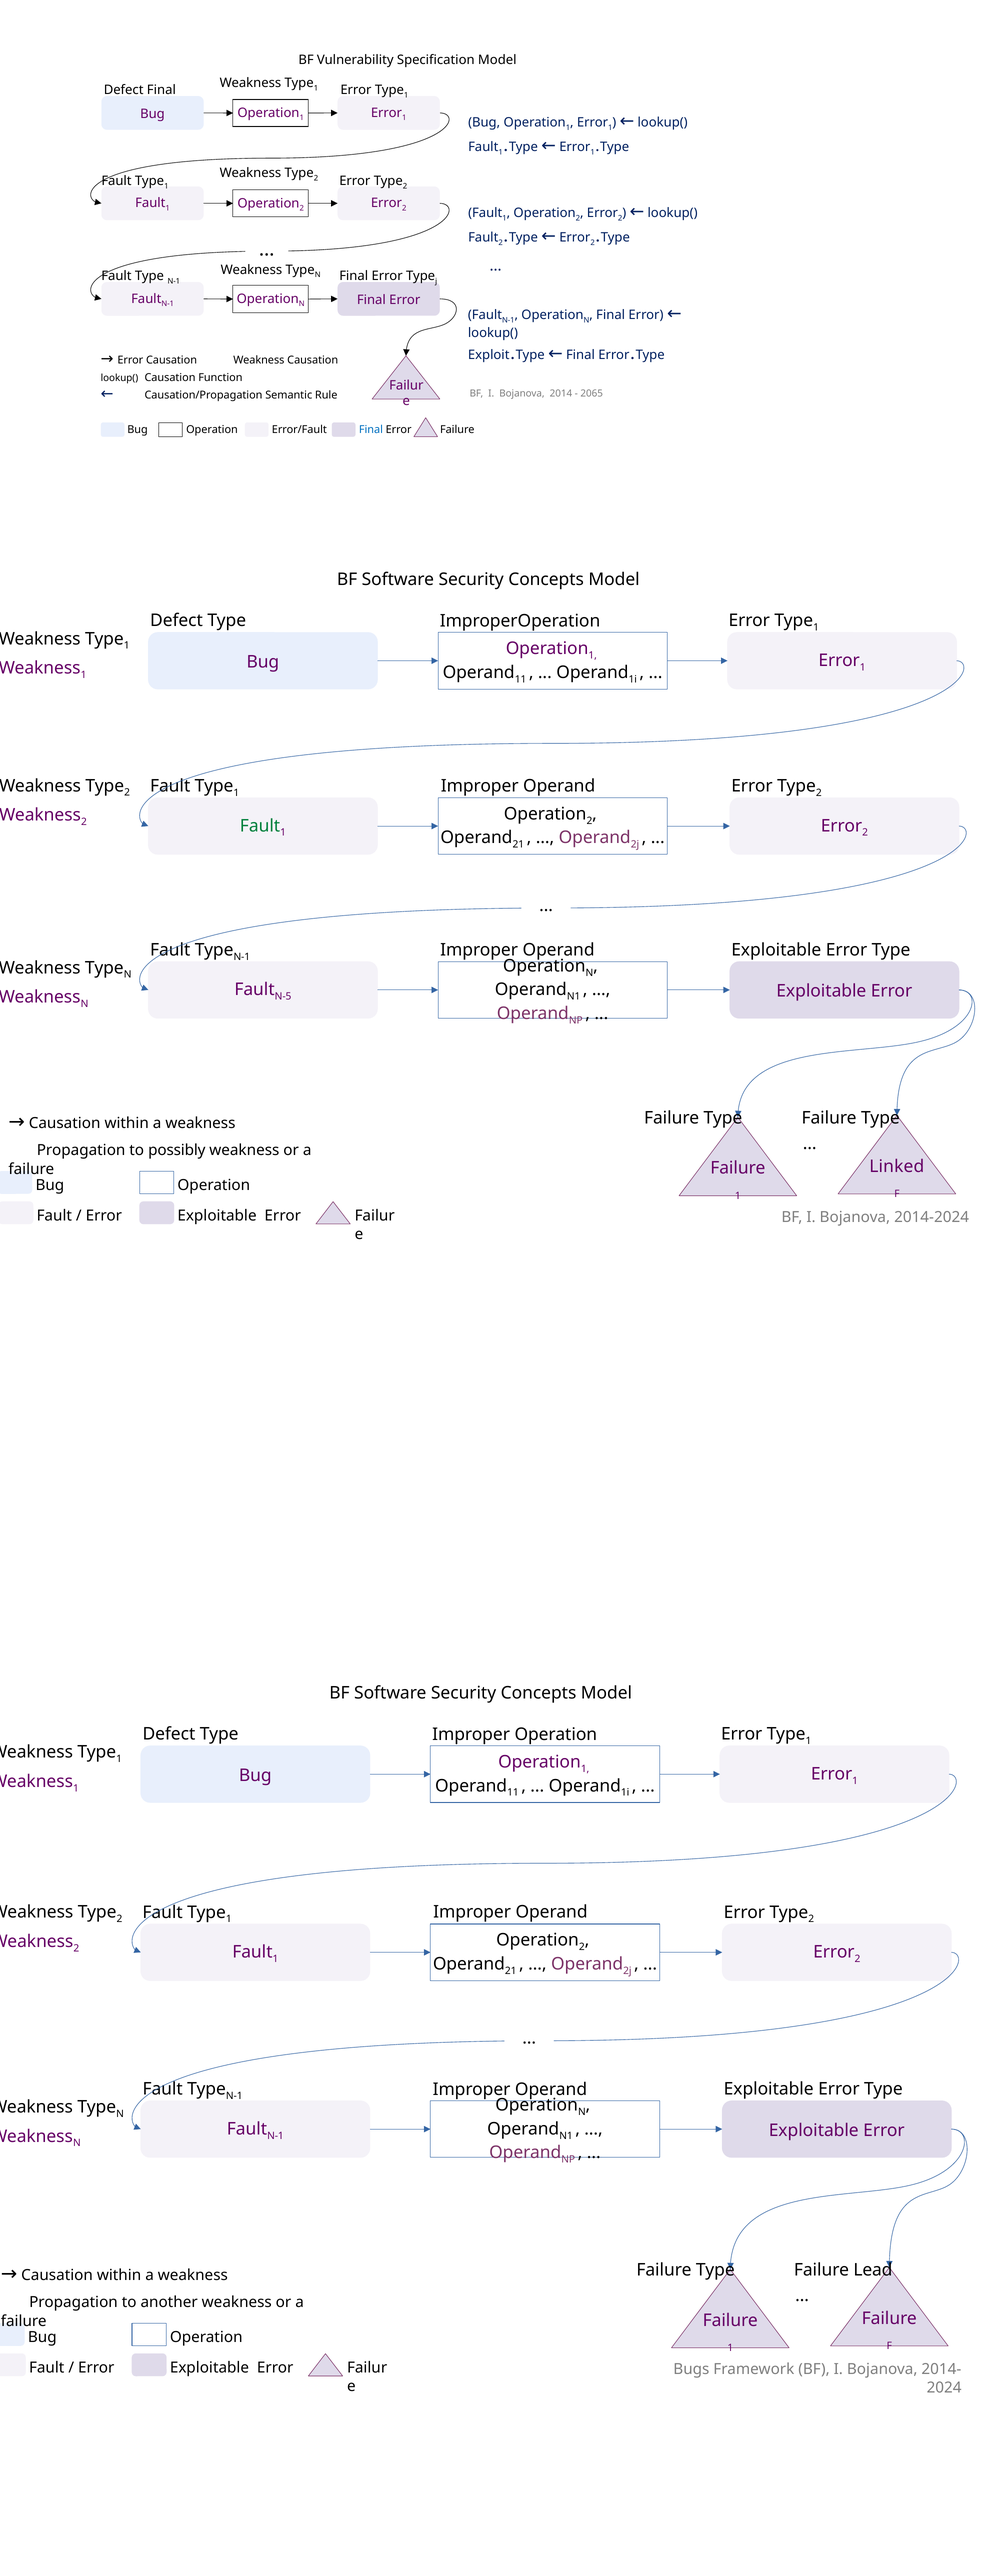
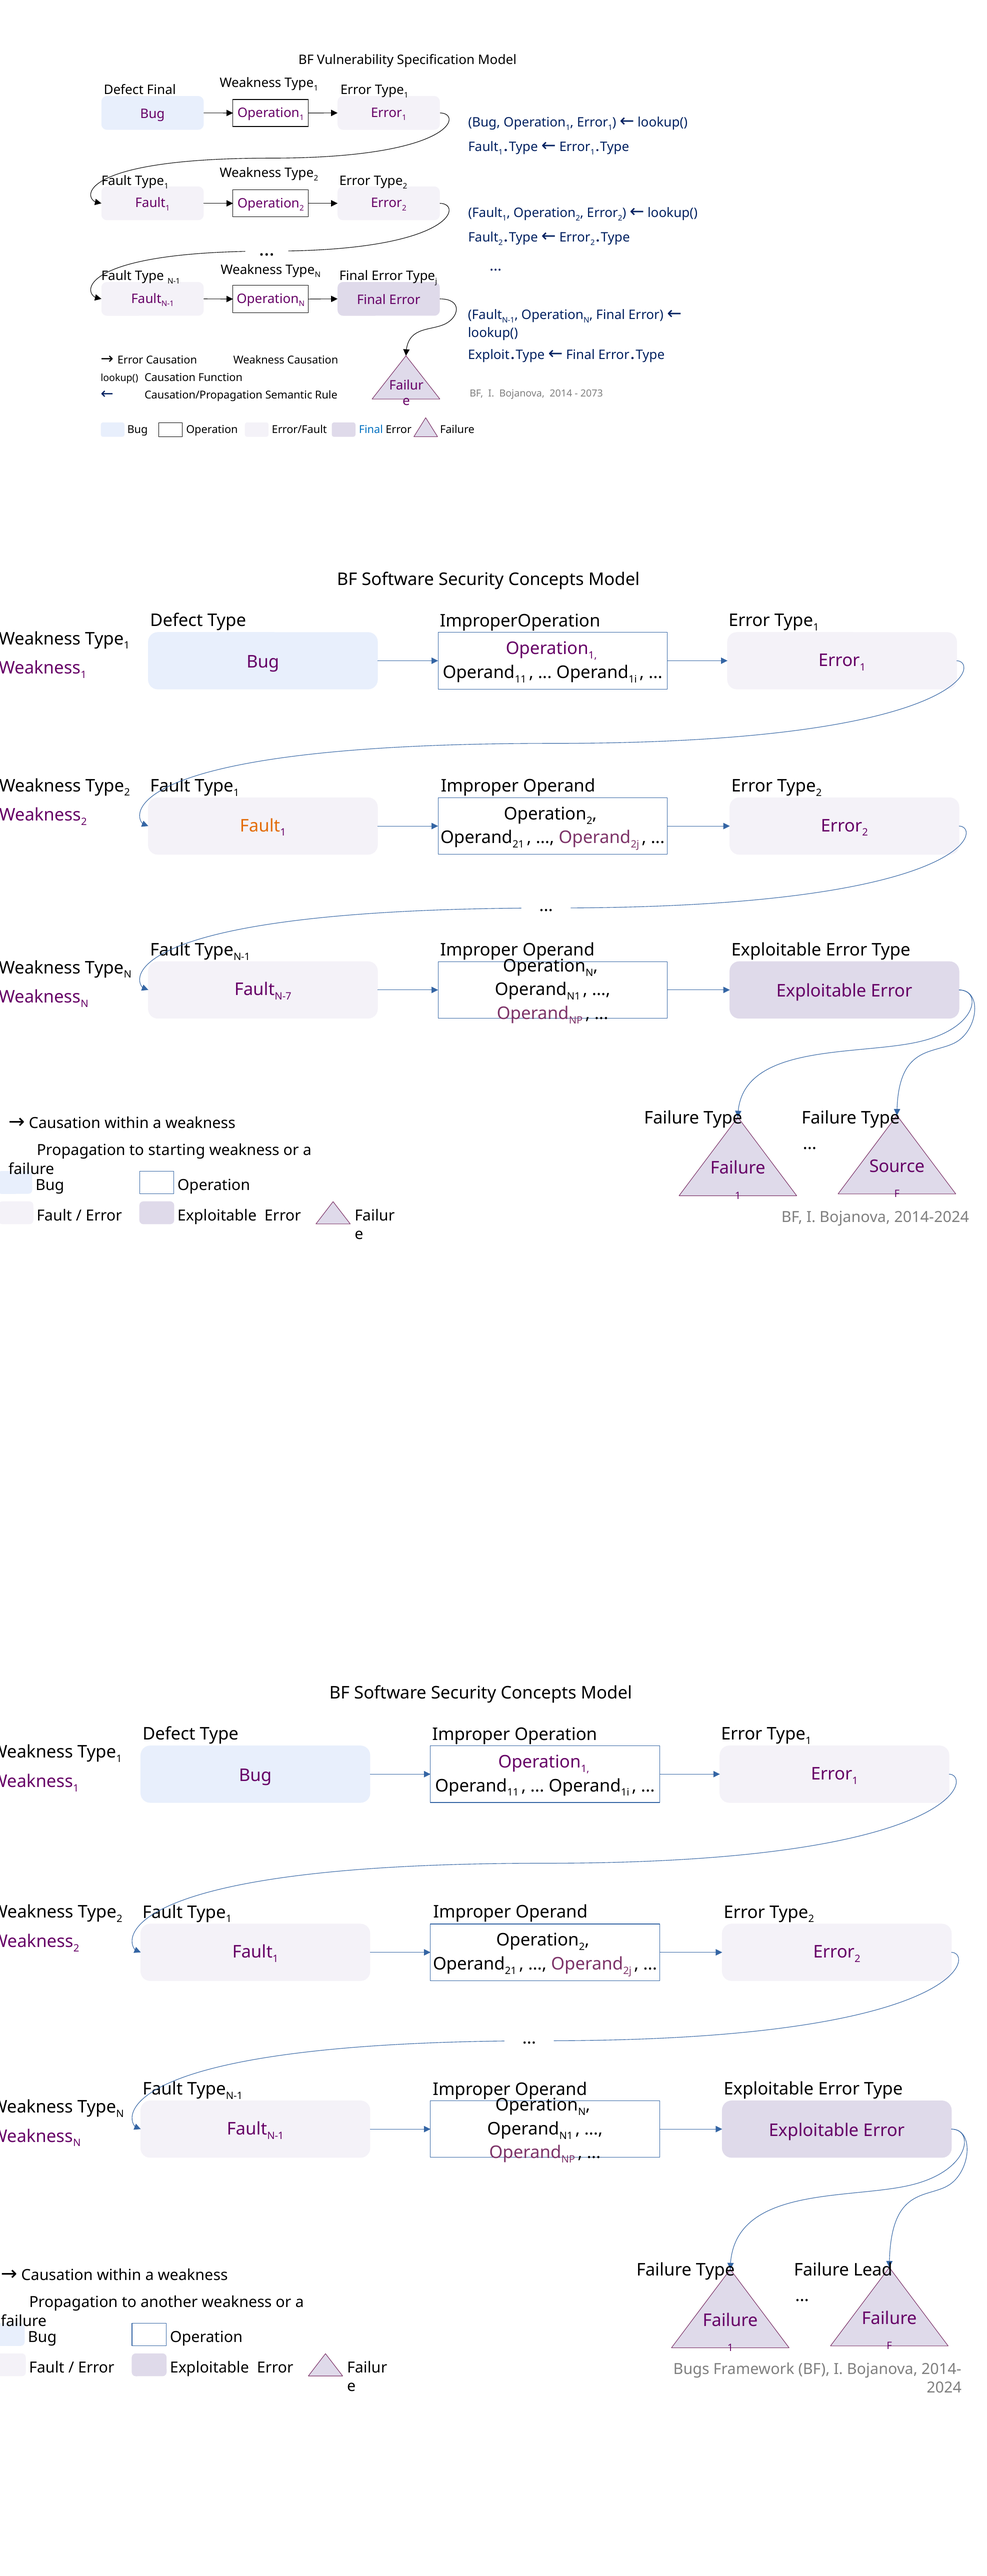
2065: 2065 -> 2073
Fault at (260, 825) colour: green -> orange
N-5: N-5 -> N-7
possibly: possibly -> starting
Linked: Linked -> Source
